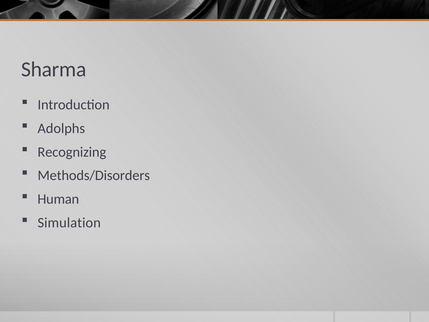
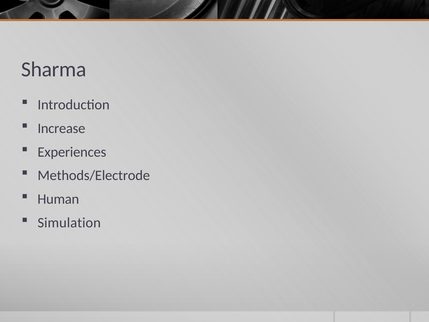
Adolphs: Adolphs -> Increase
Recognizing: Recognizing -> Experiences
Methods/Disorders: Methods/Disorders -> Methods/Electrode
